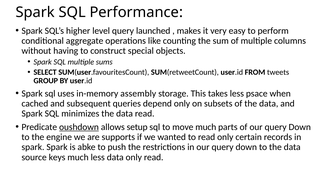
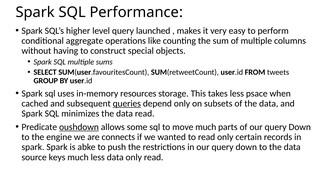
assembly: assembly -> resources
queries underline: none -> present
setup: setup -> some
supports: supports -> connects
